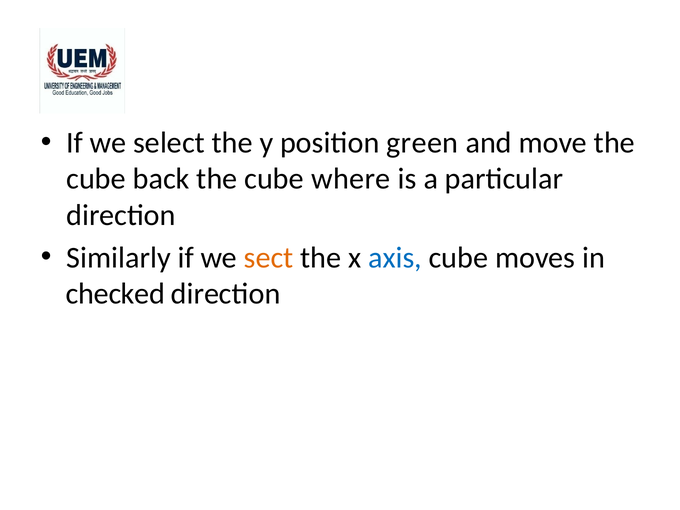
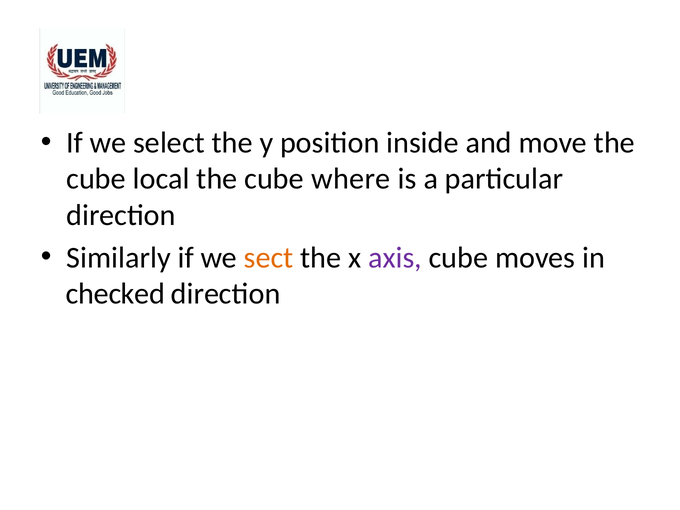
green: green -> inside
back: back -> local
axis colour: blue -> purple
